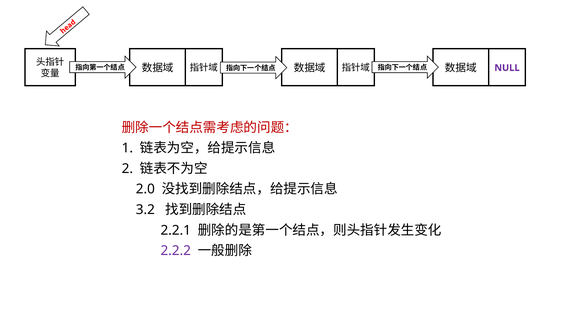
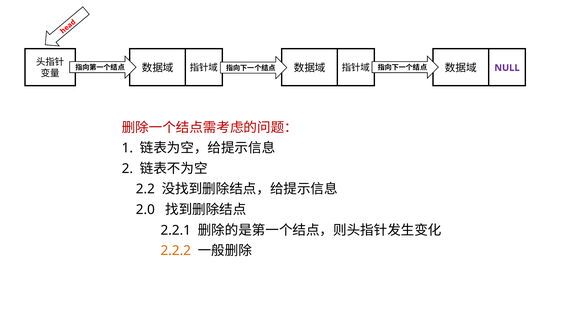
2.0: 2.0 -> 2.2
3.2: 3.2 -> 2.0
2.2.2 colour: purple -> orange
